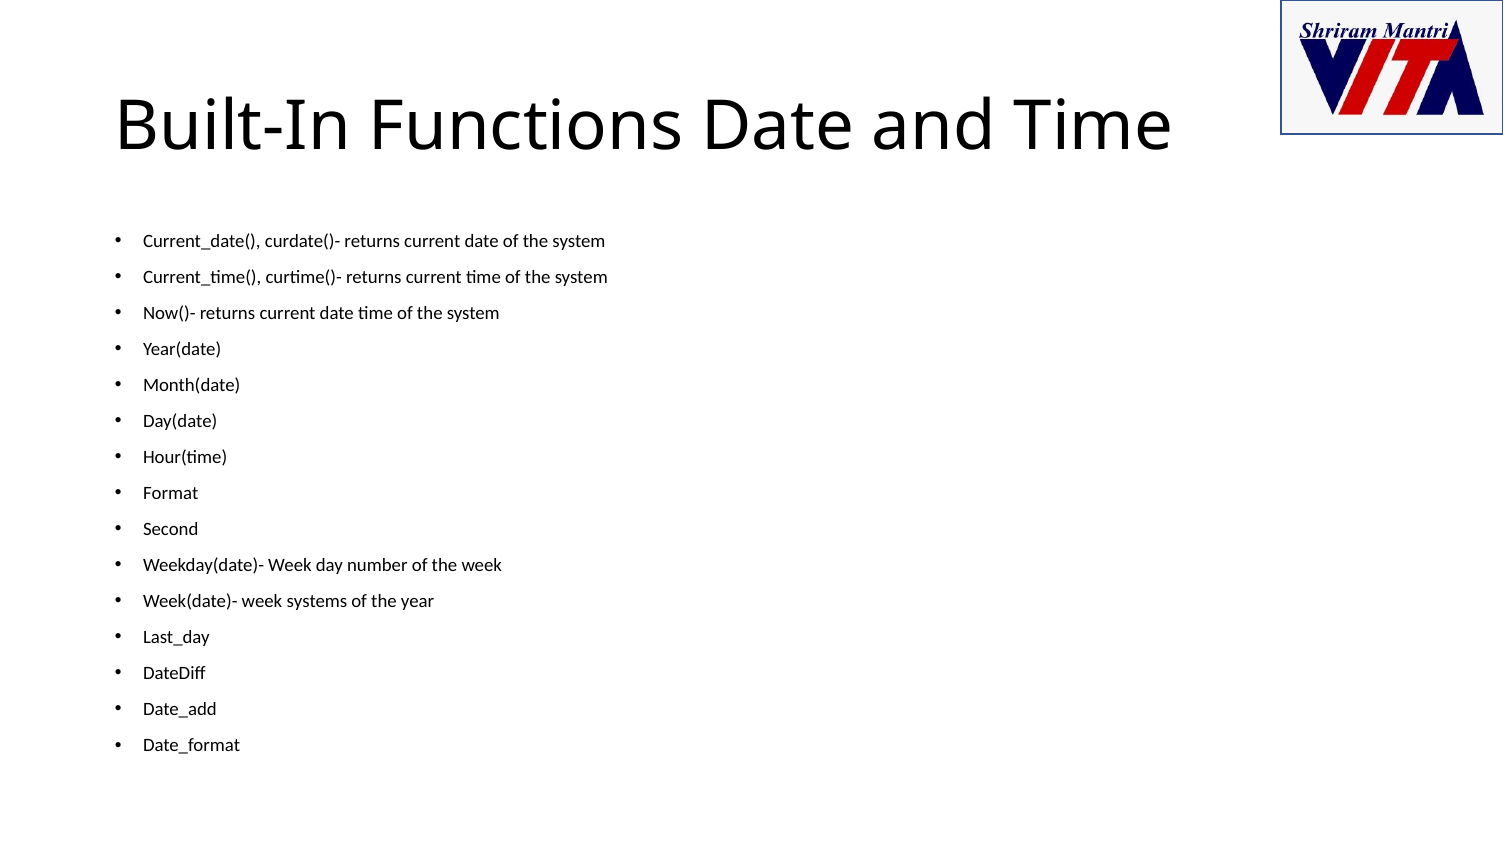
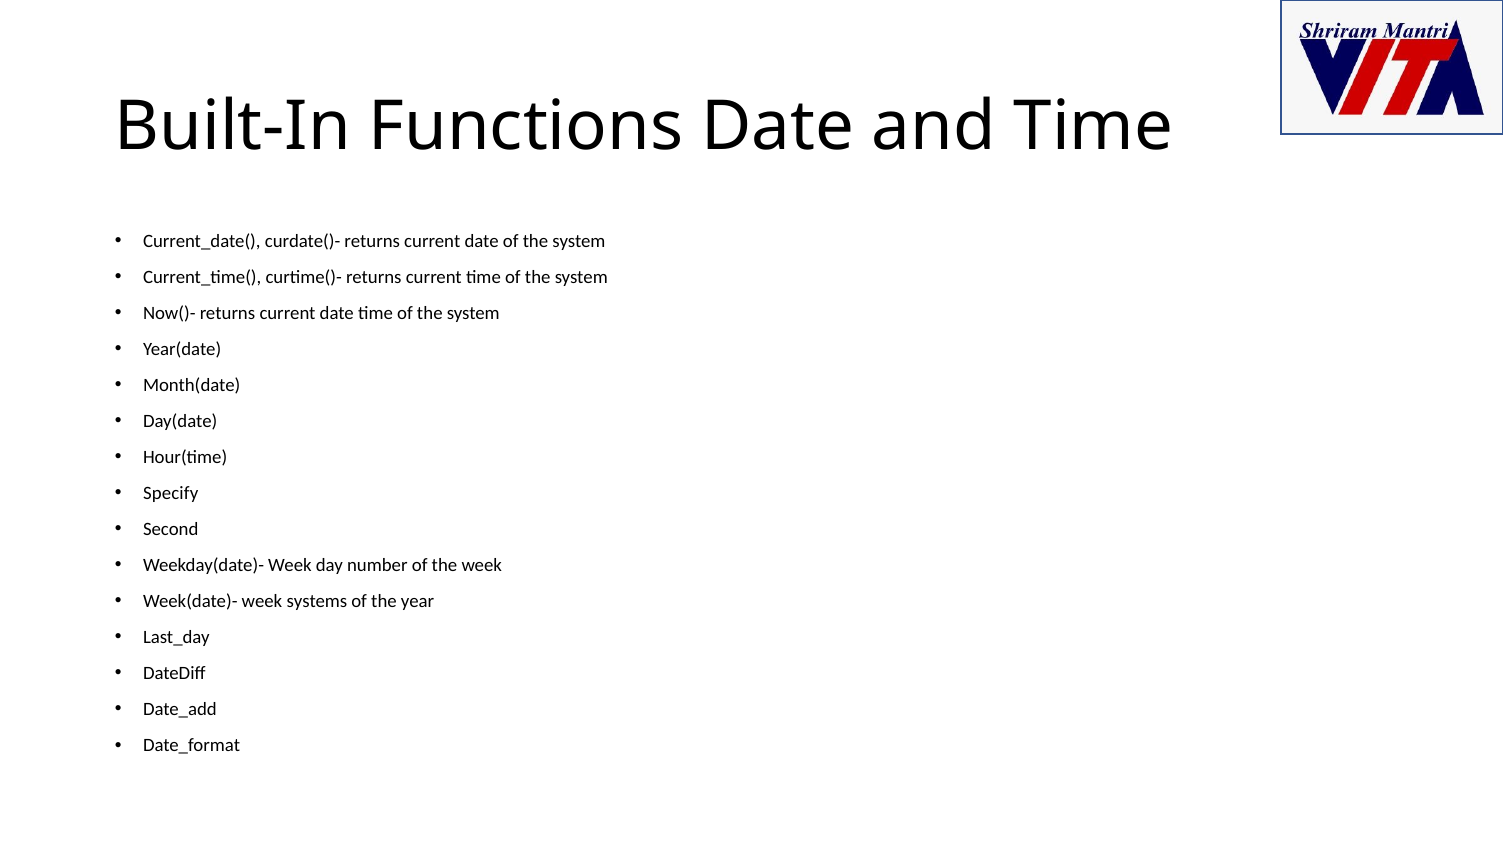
Format: Format -> Specify
